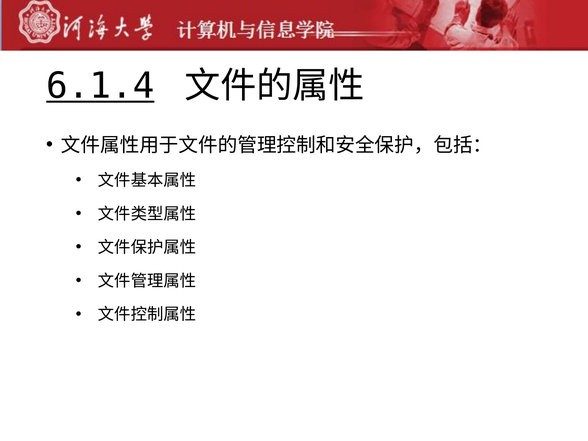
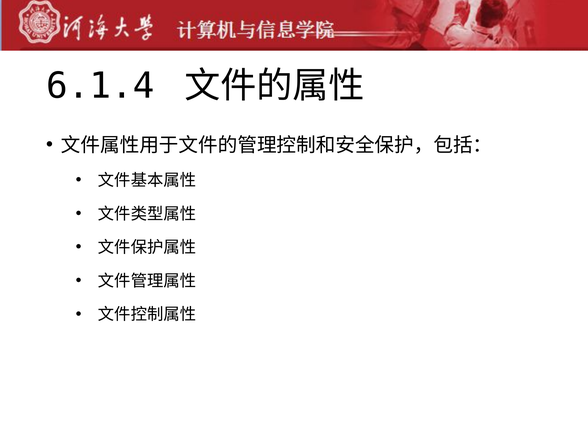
6.1.4 underline: present -> none
